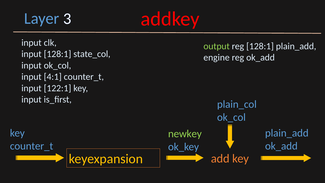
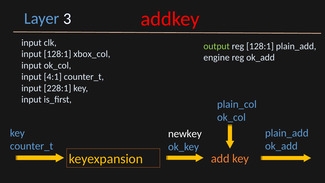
state_col: state_col -> xbox_col
122:1: 122:1 -> 228:1
newkey colour: light green -> white
